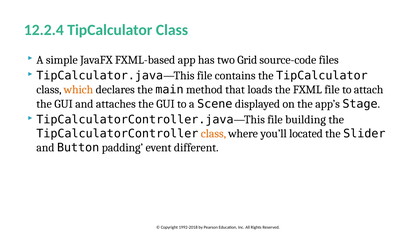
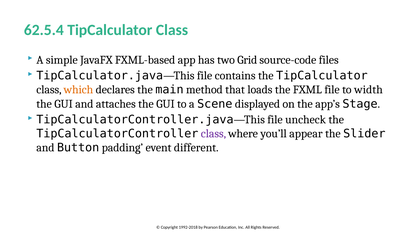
12.2.4: 12.2.4 -> 62.5.4
attach: attach -> width
building: building -> uncheck
class at (213, 134) colour: orange -> purple
located: located -> appear
